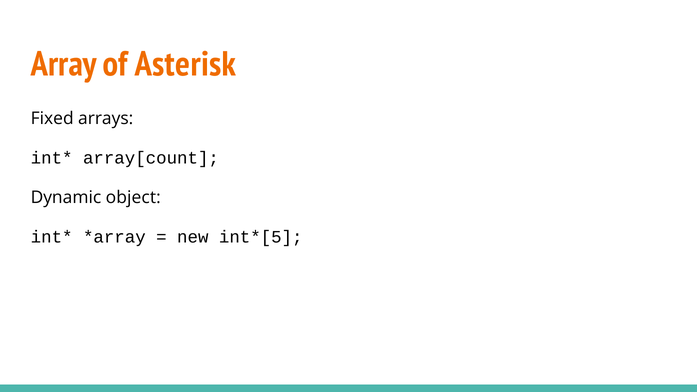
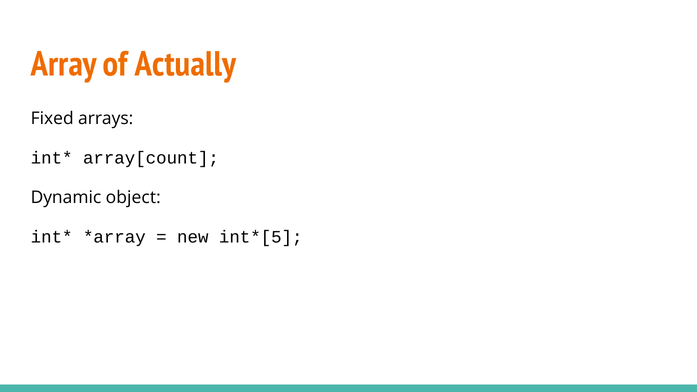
Asterisk: Asterisk -> Actually
